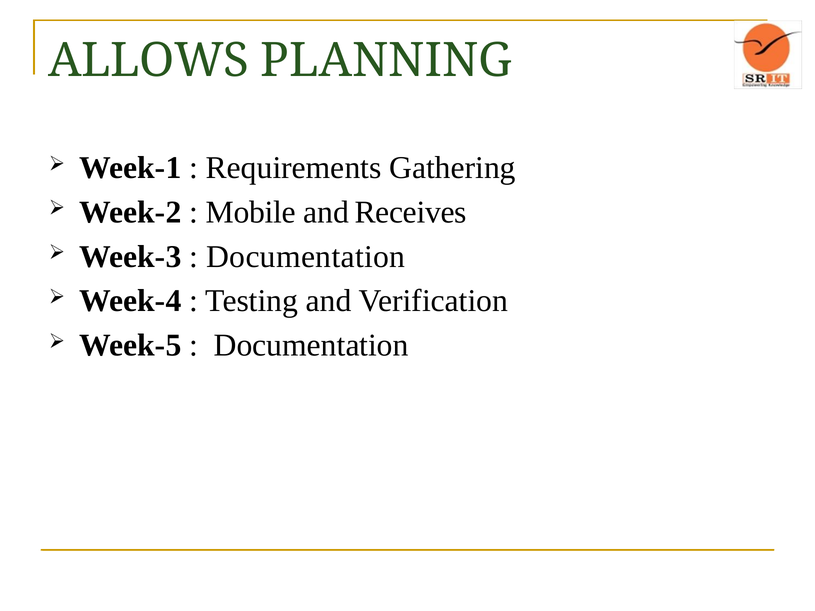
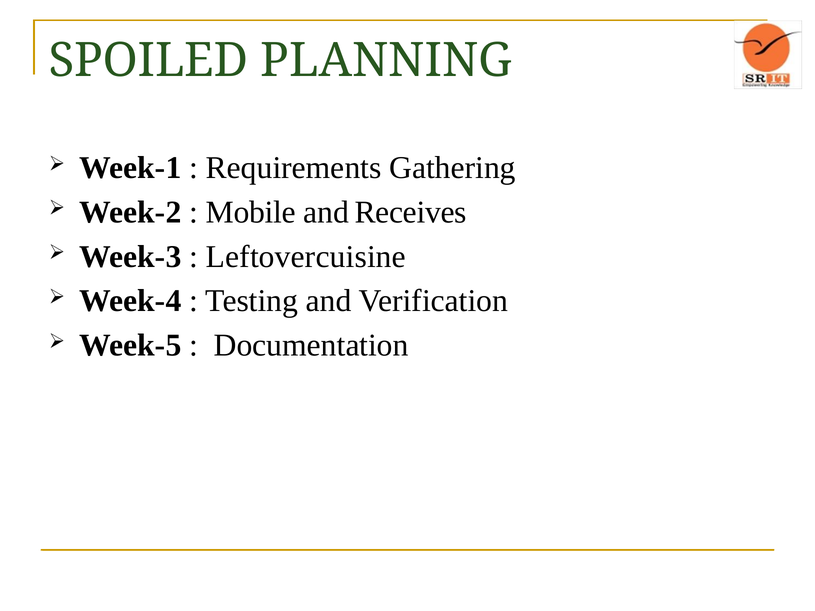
ALLOWS: ALLOWS -> SPOILED
Documentation at (306, 257): Documentation -> Leftovercuisine
